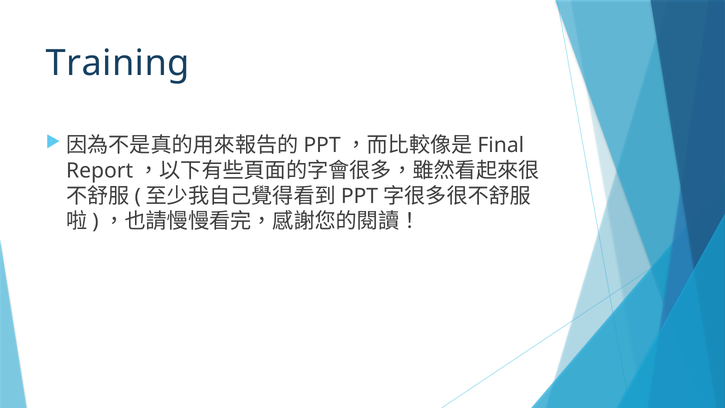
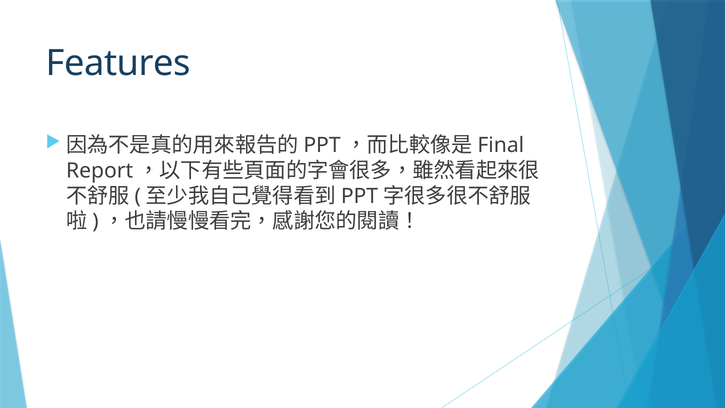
Training: Training -> Features
